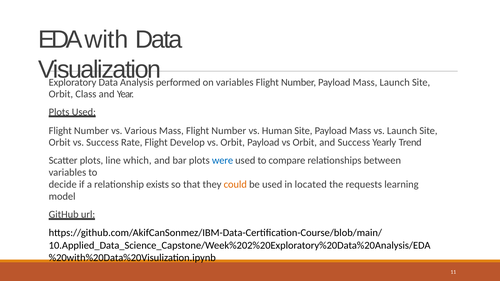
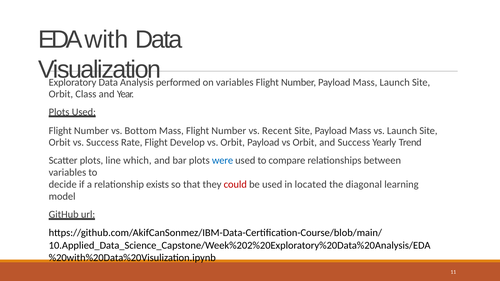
Various: Various -> Bottom
Human: Human -> Recent
could colour: orange -> red
requests: requests -> diagonal
